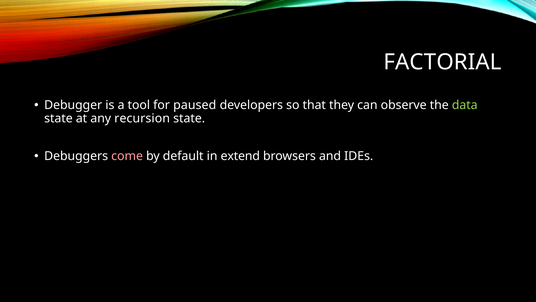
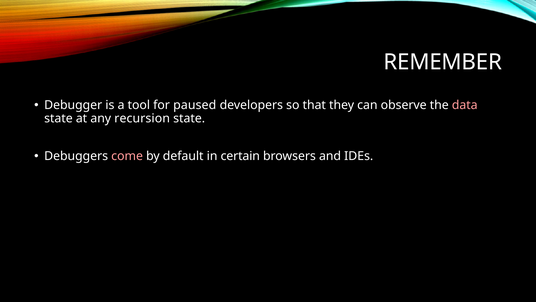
FACTORIAL: FACTORIAL -> REMEMBER
data colour: light green -> pink
extend: extend -> certain
